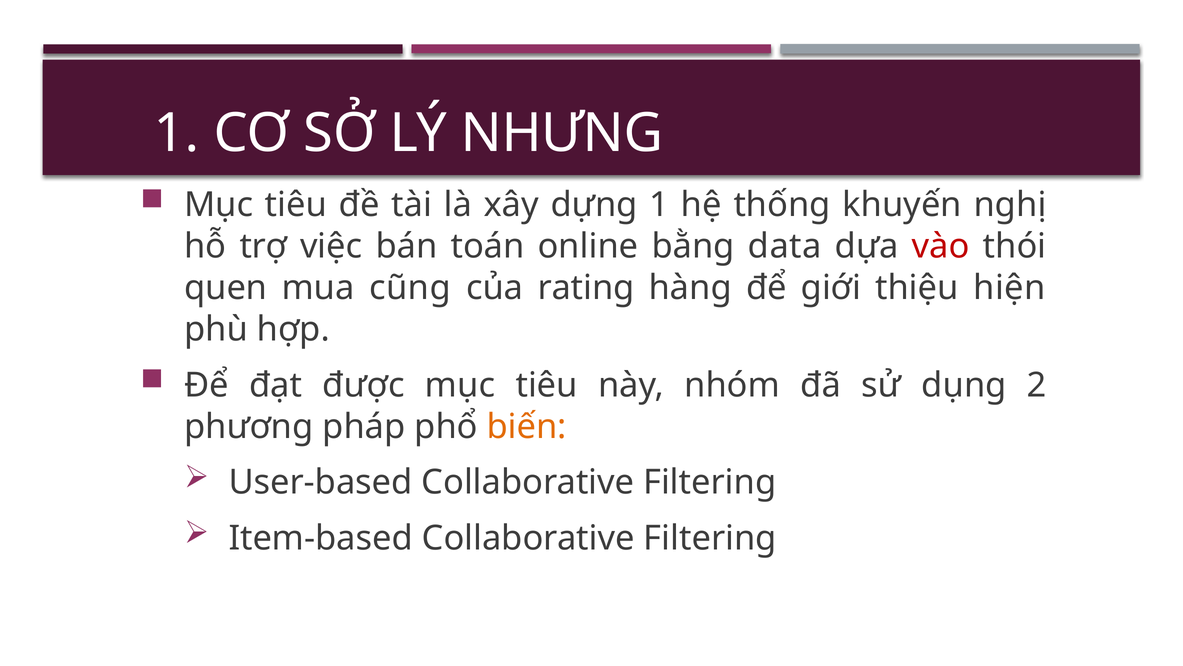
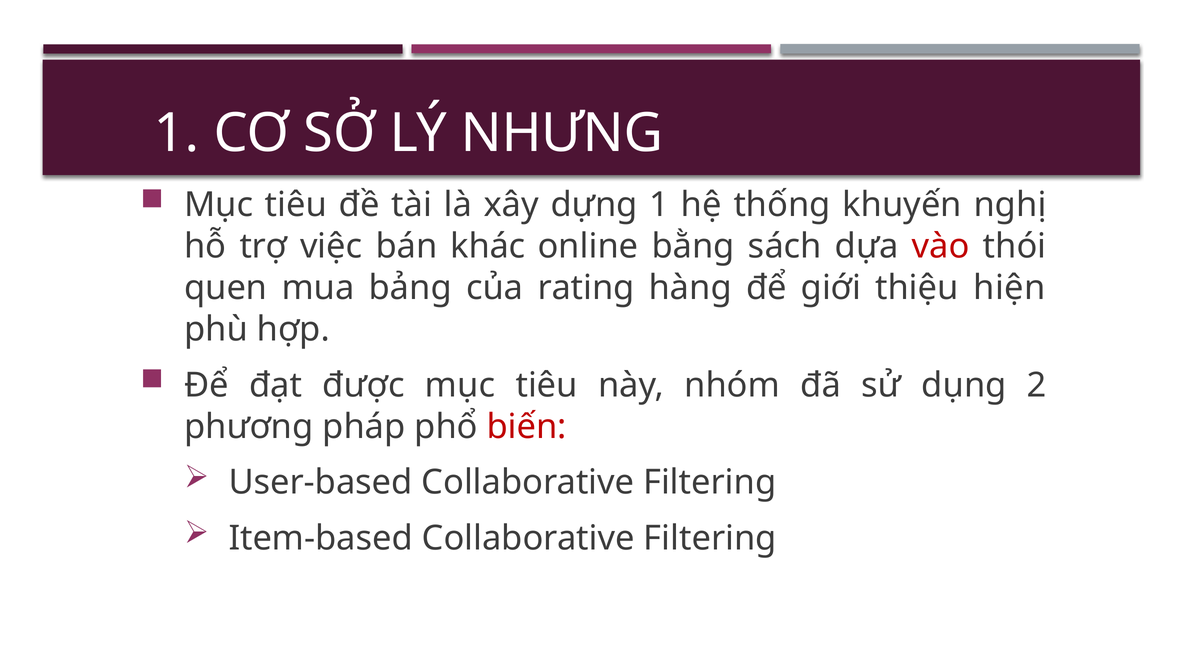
toán: toán -> khác
data: data -> sách
cũng: cũng -> bảng
biến colour: orange -> red
